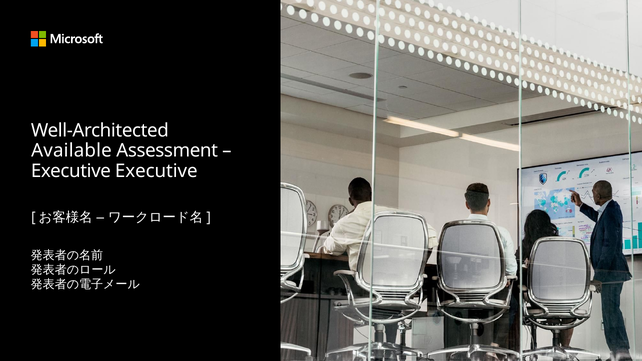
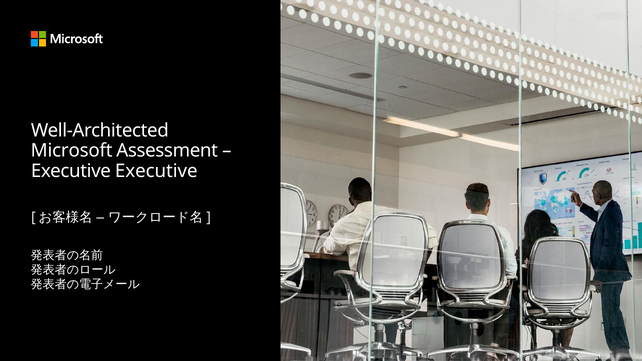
Available: Available -> Microsoft
